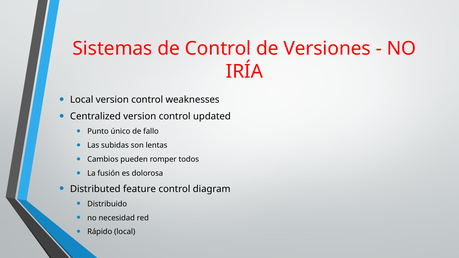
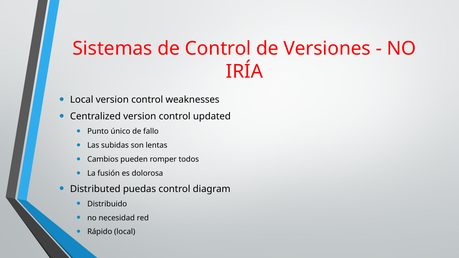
feature: feature -> puedas
